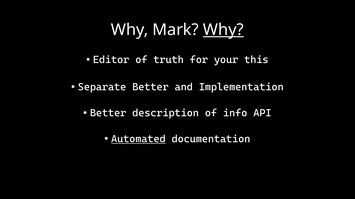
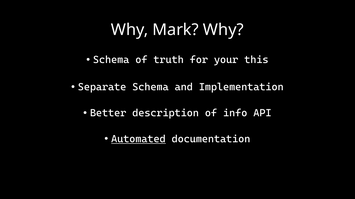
Why at (223, 30) underline: present -> none
Editor at (111, 60): Editor -> Schema
Separate Better: Better -> Schema
